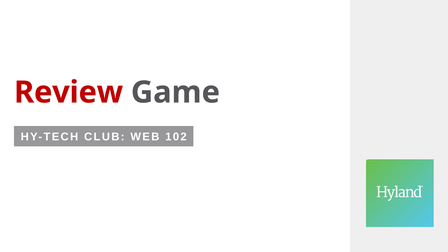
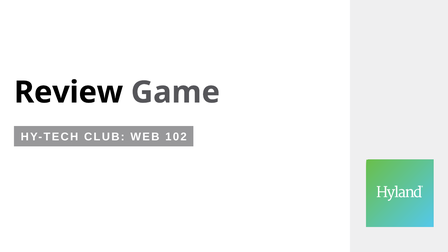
Review colour: red -> black
